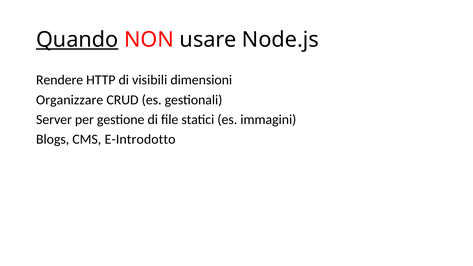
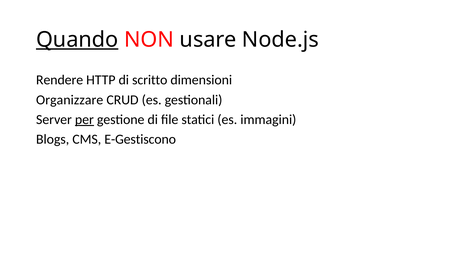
visibili: visibili -> scritto
per underline: none -> present
E-Introdotto: E-Introdotto -> E-Gestiscono
